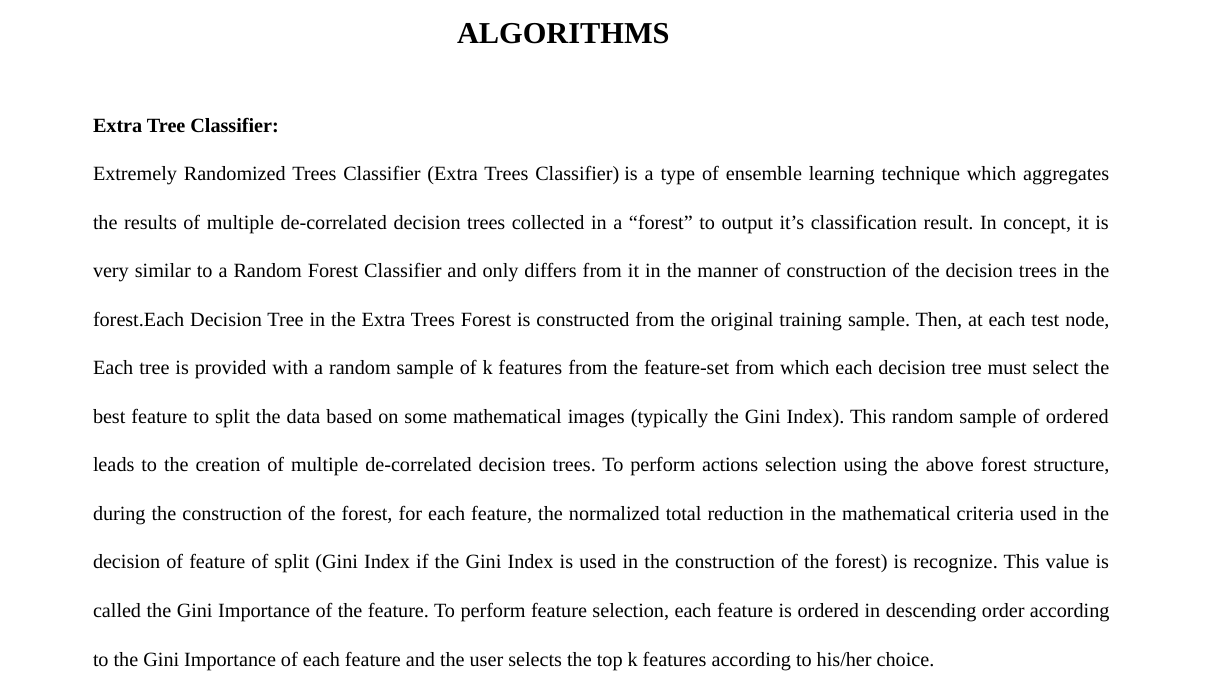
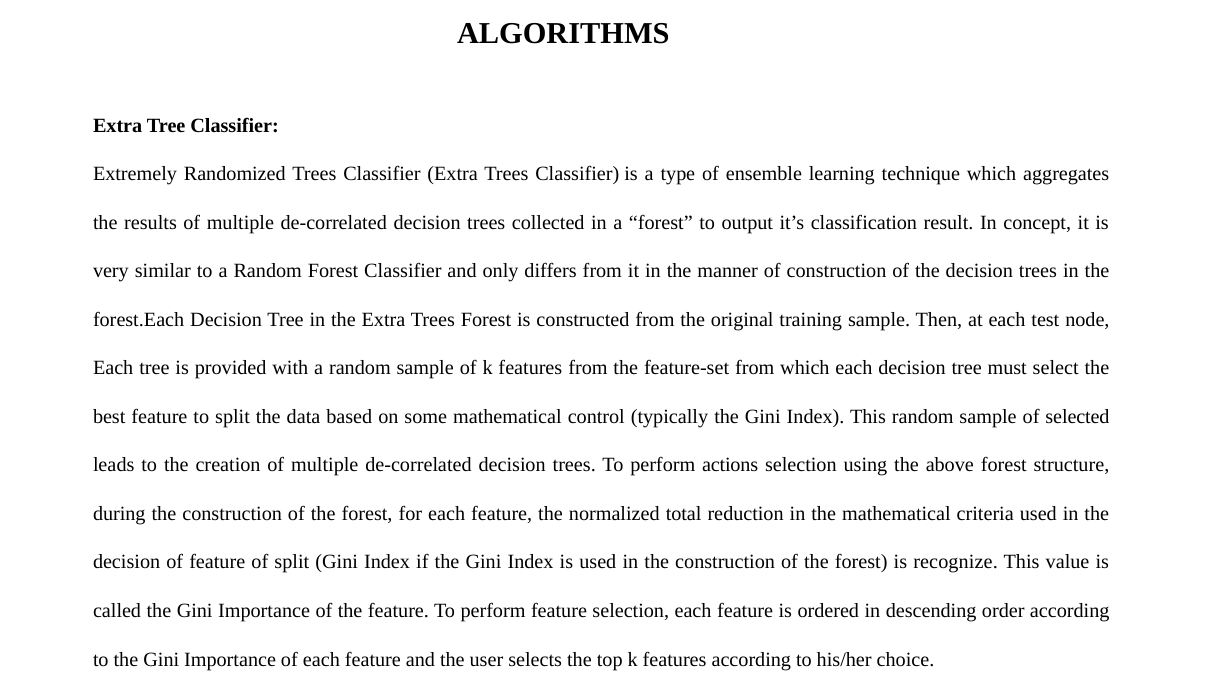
images: images -> control
of ordered: ordered -> selected
